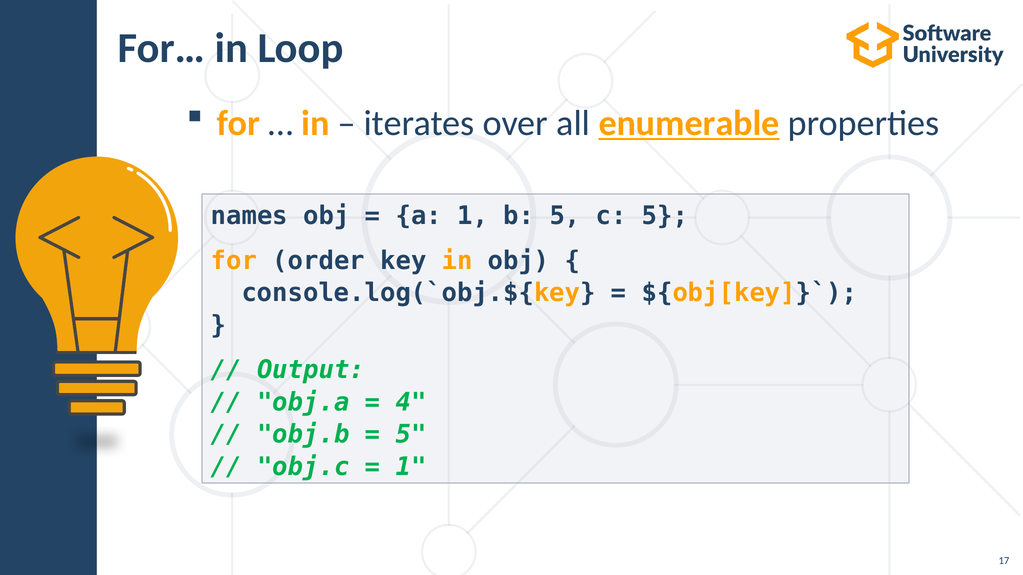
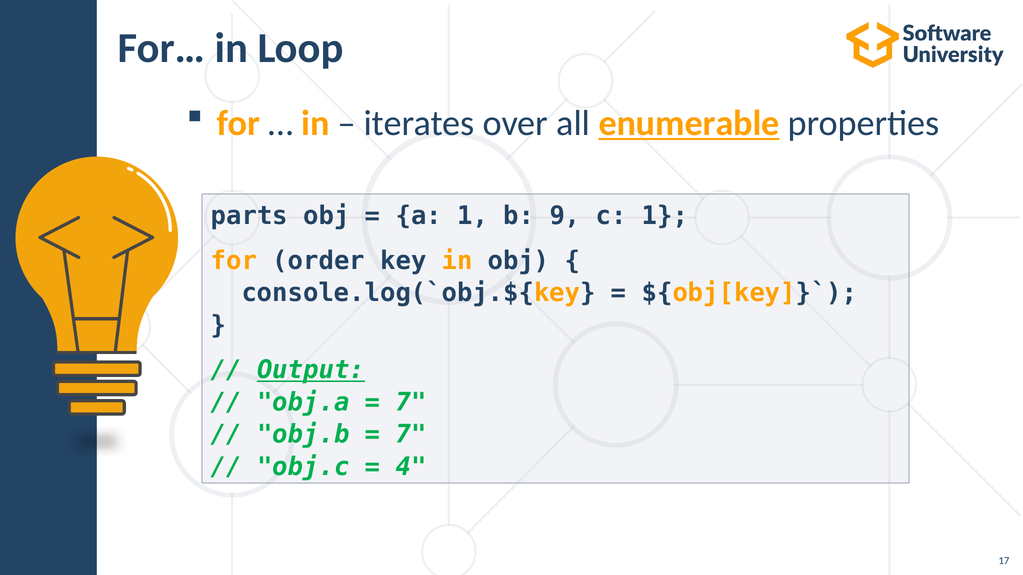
names: names -> parts
b 5: 5 -> 9
c 5: 5 -> 1
Output underline: none -> present
4 at (411, 403): 4 -> 7
5 at (411, 435): 5 -> 7
1 at (411, 467): 1 -> 4
